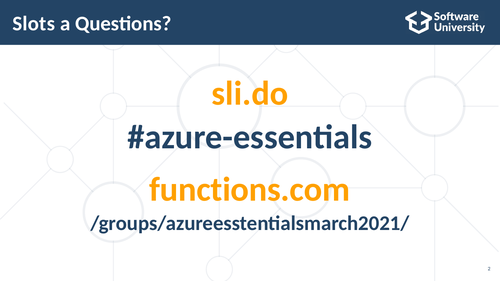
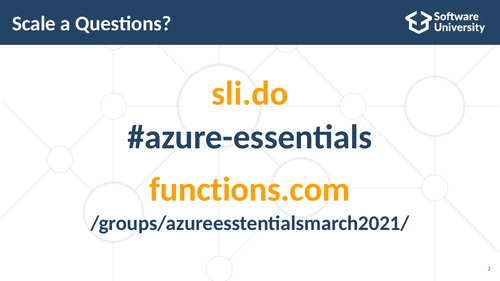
Slots: Slots -> Scale
